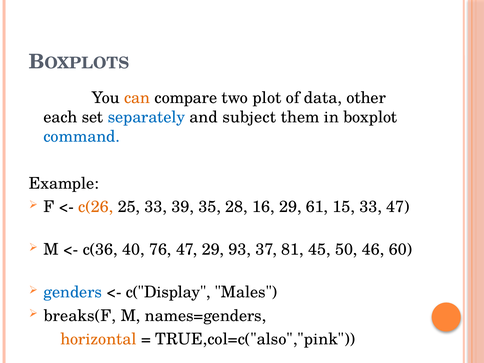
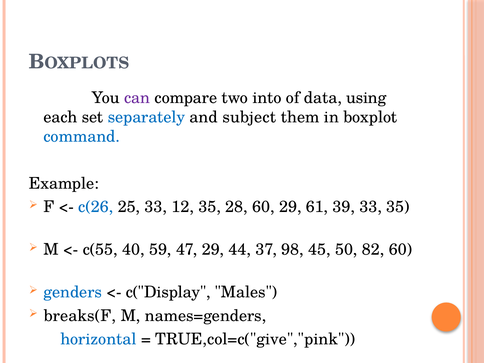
can colour: orange -> purple
plot: plot -> into
other: other -> using
c(26 colour: orange -> blue
39: 39 -> 12
28 16: 16 -> 60
15: 15 -> 39
33 47: 47 -> 35
c(36: c(36 -> c(55
76: 76 -> 59
93: 93 -> 44
81: 81 -> 98
46: 46 -> 82
horizontal colour: orange -> blue
TRUE,col=c("also","pink: TRUE,col=c("also","pink -> TRUE,col=c("give","pink
